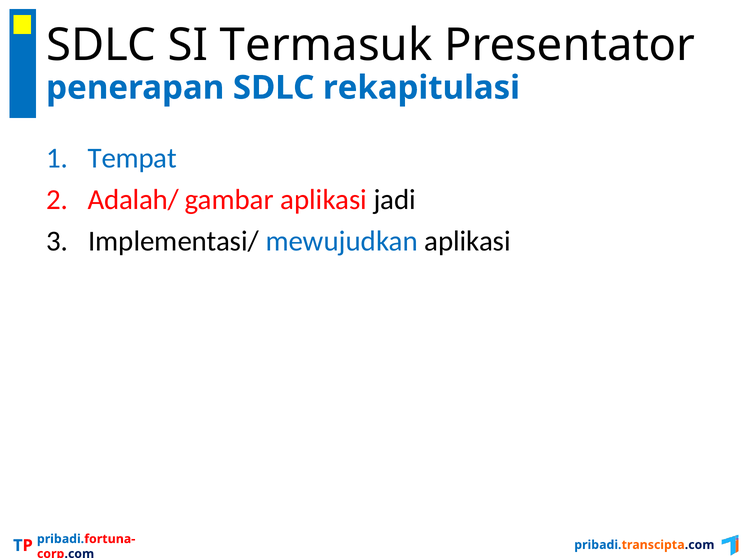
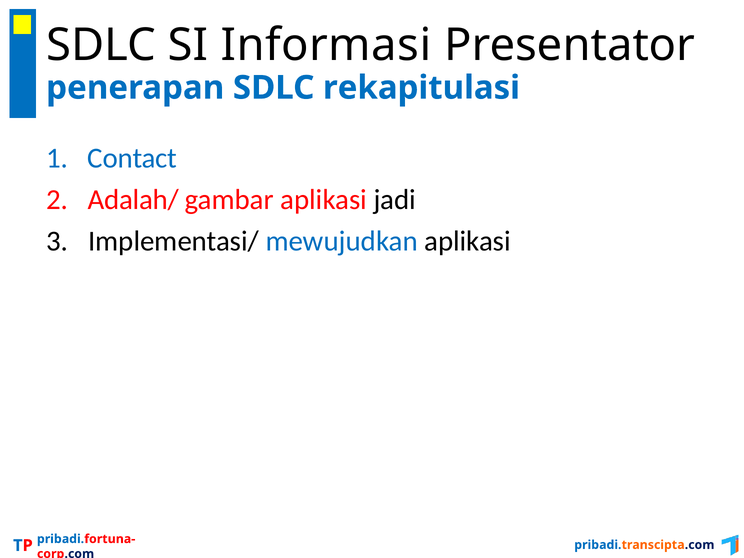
Termasuk: Termasuk -> Informasi
Tempat: Tempat -> Contact
